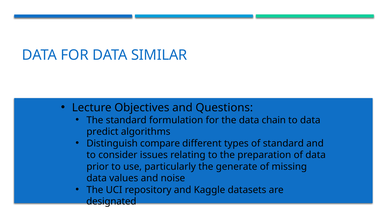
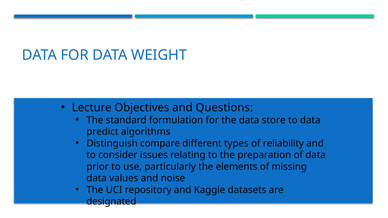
SIMILAR: SIMILAR -> WEIGHT
chain: chain -> store
of standard: standard -> reliability
generate: generate -> elements
